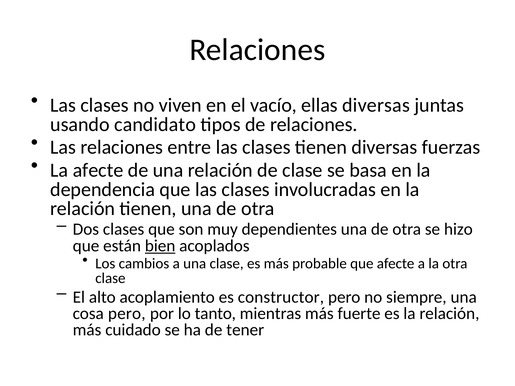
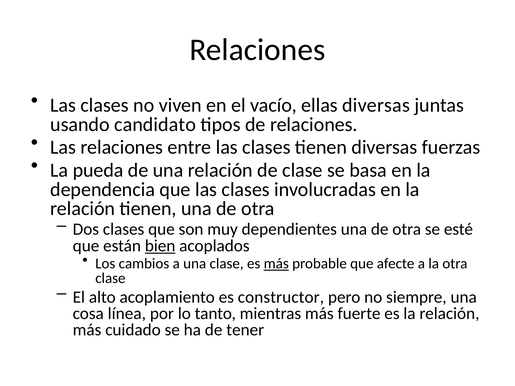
La afecte: afecte -> pueda
hizo: hizo -> esté
más at (276, 264) underline: none -> present
cosa pero: pero -> línea
